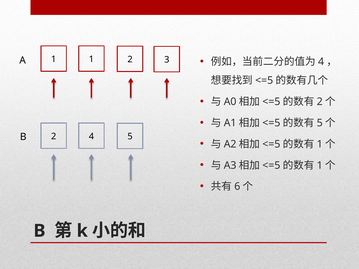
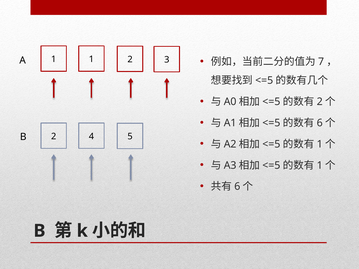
4 at (321, 62): 4 -> 7
5 at (320, 123): 5 -> 6
